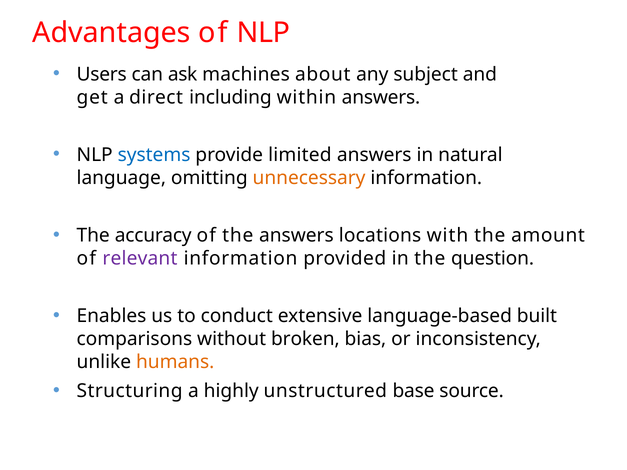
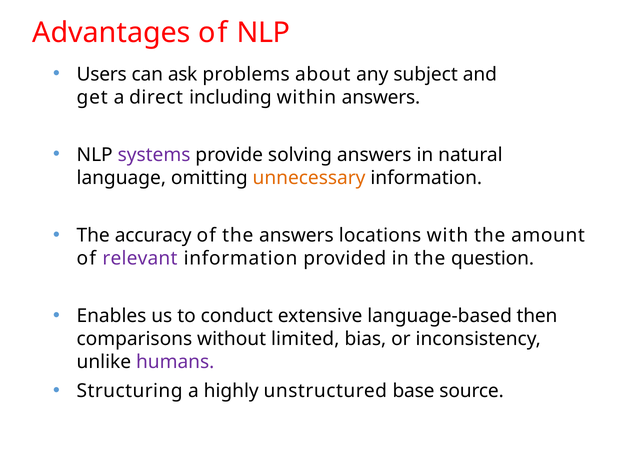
machines: machines -> problems
systems colour: blue -> purple
limited: limited -> solving
built: built -> then
broken: broken -> limited
humans colour: orange -> purple
